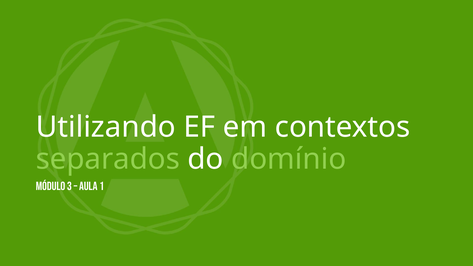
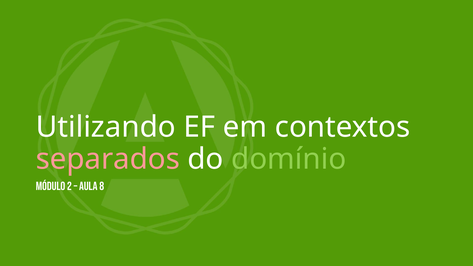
separados colour: light green -> pink
3: 3 -> 2
1: 1 -> 8
